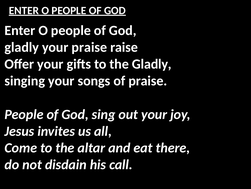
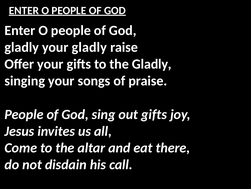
your praise: praise -> gladly
out your: your -> gifts
